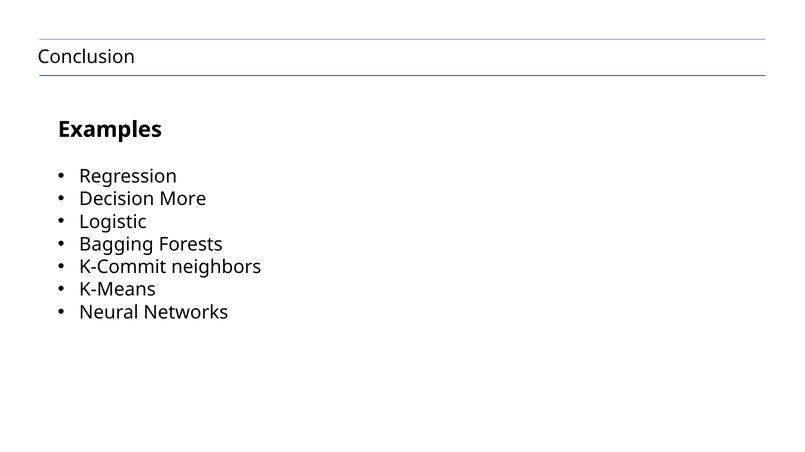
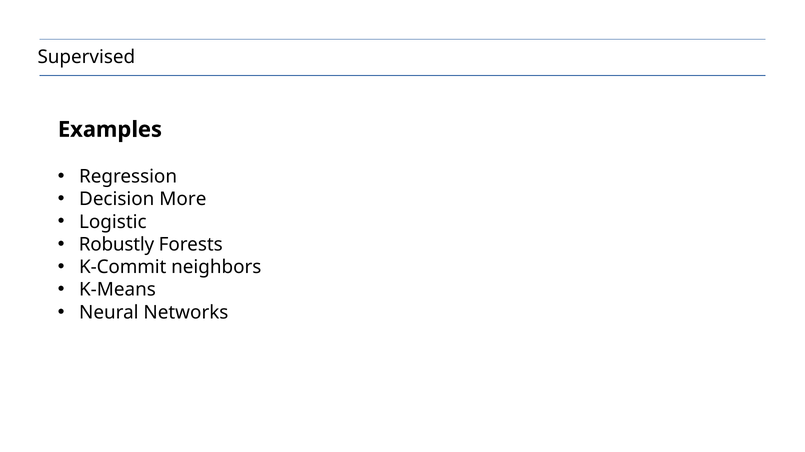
Conclusion: Conclusion -> Supervised
Bagging: Bagging -> Robustly
